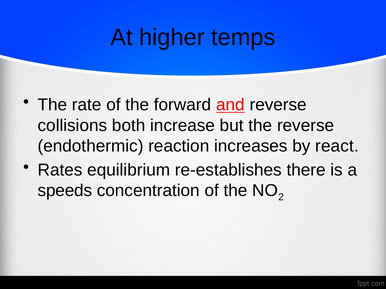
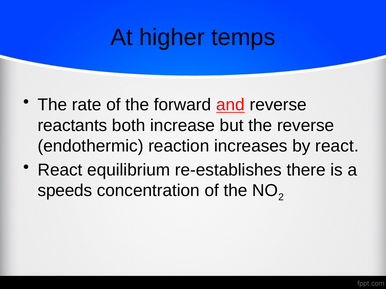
collisions: collisions -> reactants
Rates at (60, 170): Rates -> React
